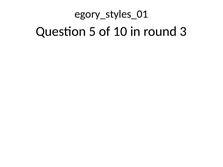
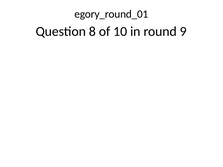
egory_styles_01: egory_styles_01 -> egory_round_01
5: 5 -> 8
3: 3 -> 9
